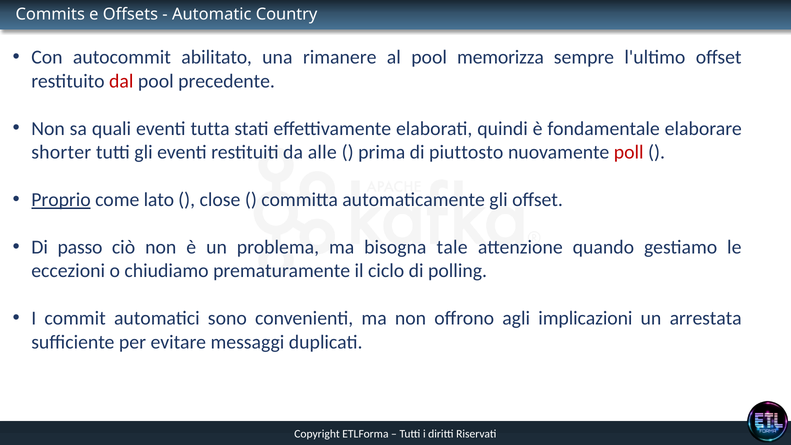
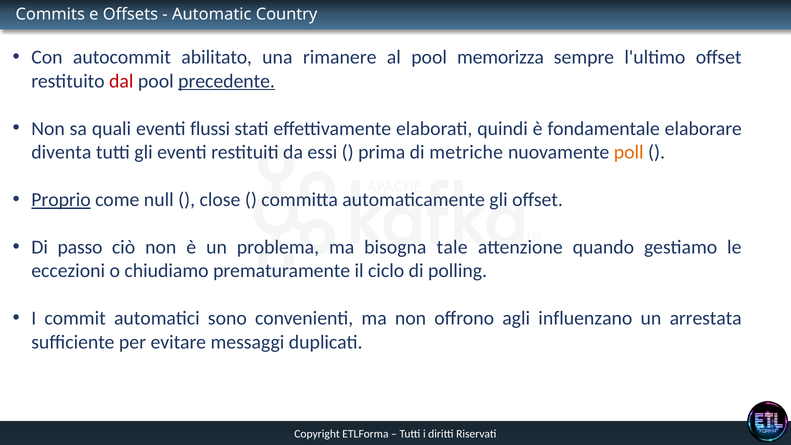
precedente underline: none -> present
tutta: tutta -> flussi
shorter: shorter -> diventa
alle: alle -> essi
piuttosto: piuttosto -> metriche
poll colour: red -> orange
lato: lato -> null
implicazioni: implicazioni -> influenzano
